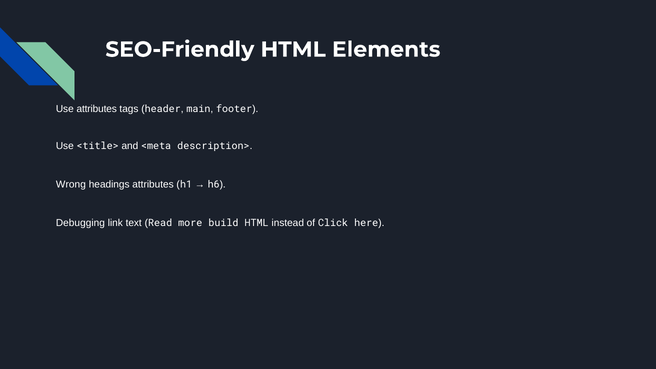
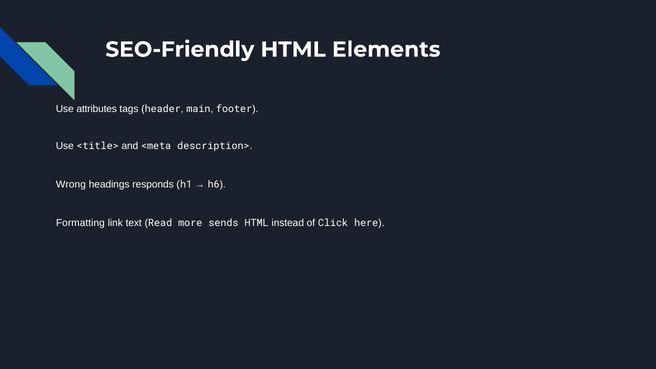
headings attributes: attributes -> responds
Debugging: Debugging -> Formatting
build: build -> sends
